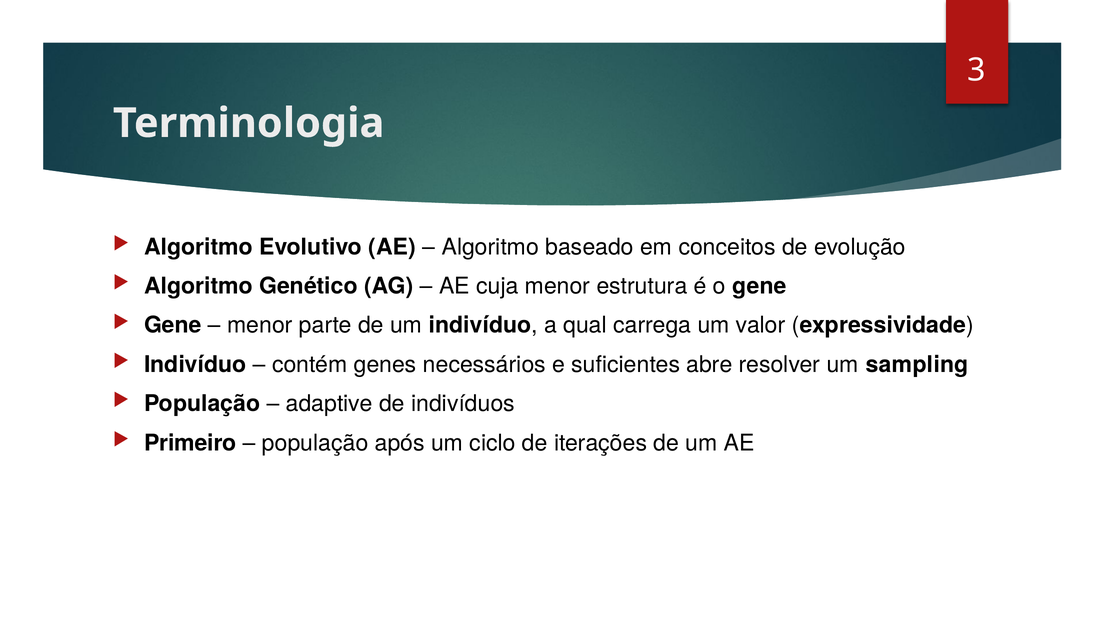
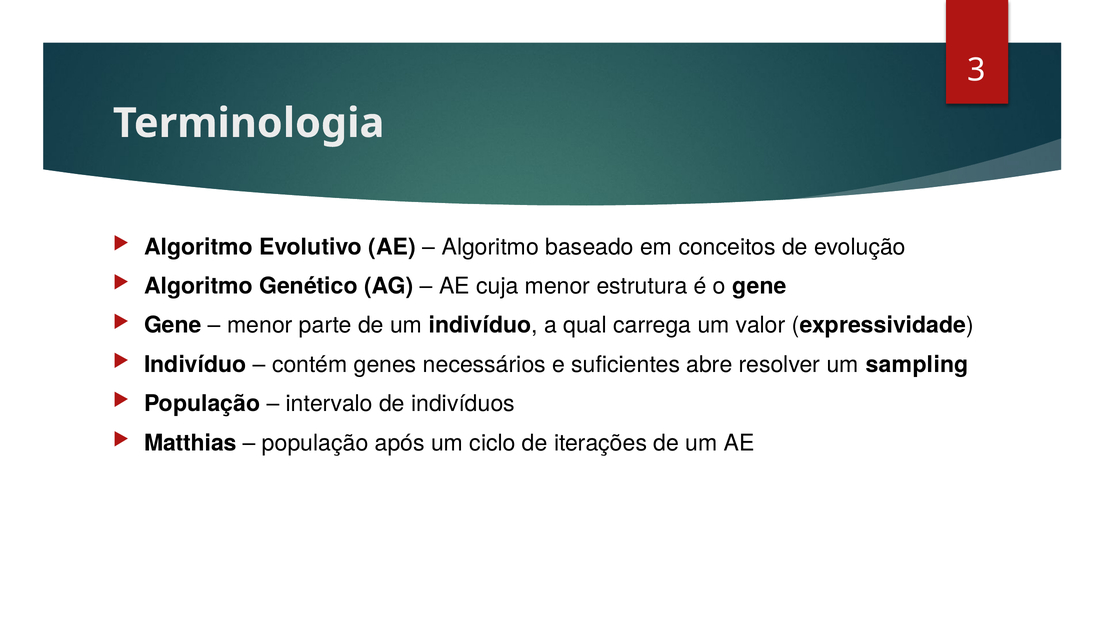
adaptive: adaptive -> intervalo
Primeiro: Primeiro -> Matthias
